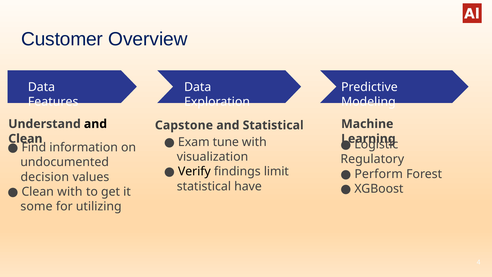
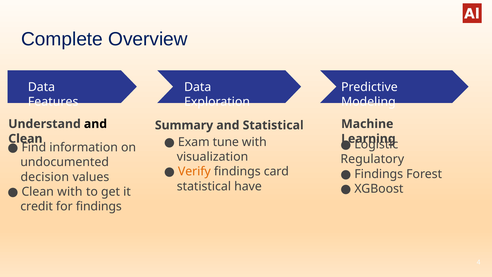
Customer: Customer -> Complete
Capstone: Capstone -> Summary
Verify colour: black -> orange
limit: limit -> card
Perform at (379, 174): Perform -> Findings
some: some -> credit
for utilizing: utilizing -> findings
